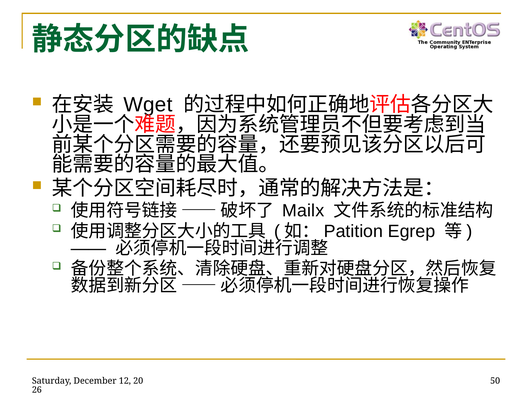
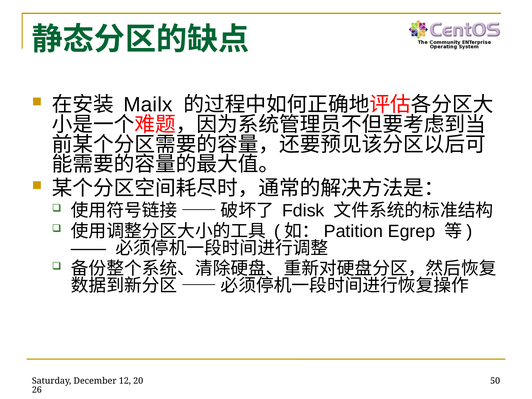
Wget: Wget -> Mailx
Mailx: Mailx -> Fdisk
